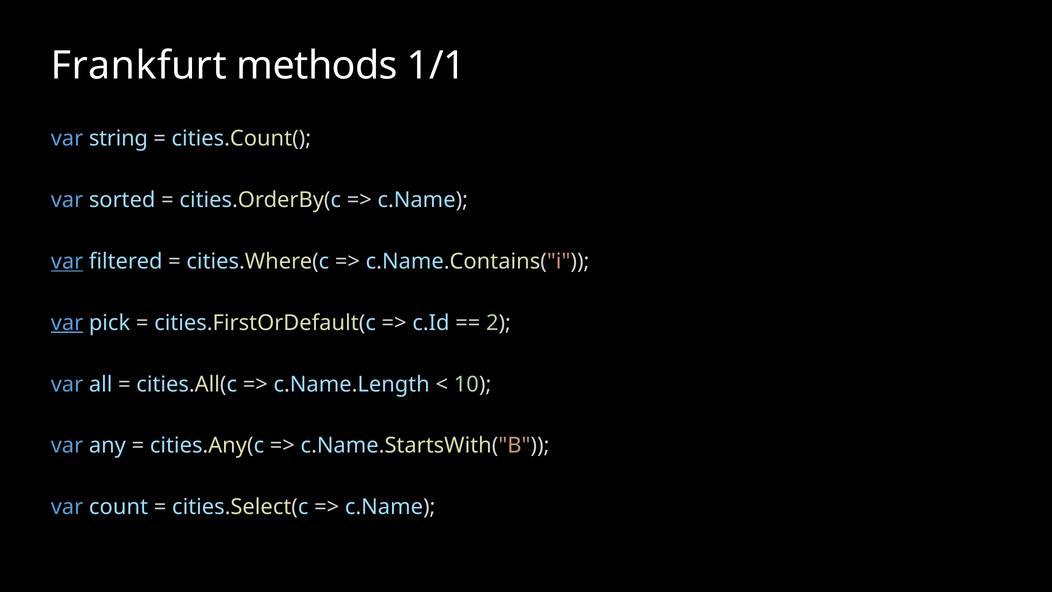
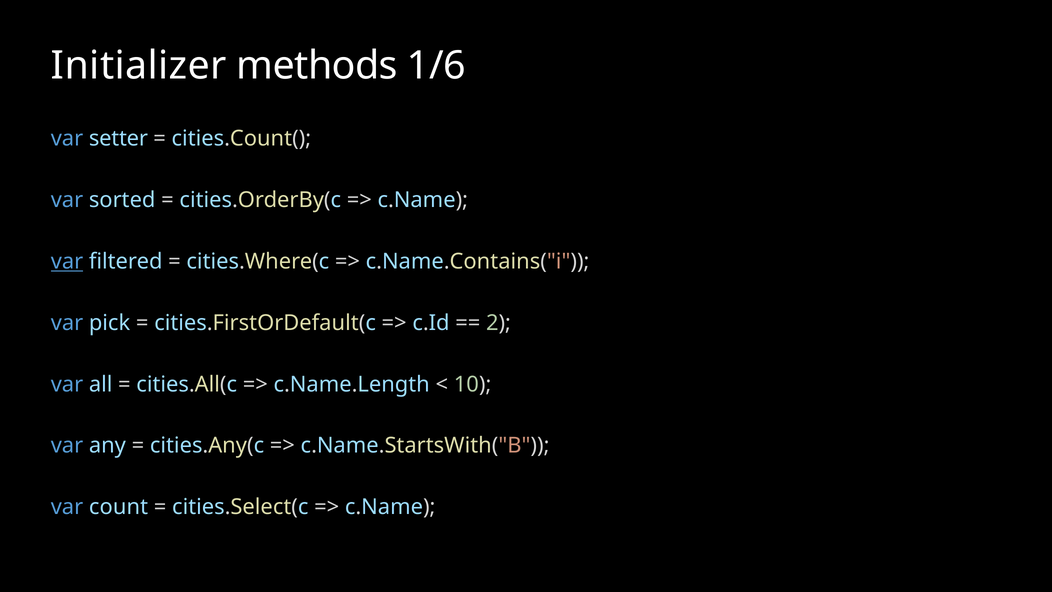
Frankfurt: Frankfurt -> Initializer
1/1: 1/1 -> 1/6
string: string -> setter
var at (67, 323) underline: present -> none
